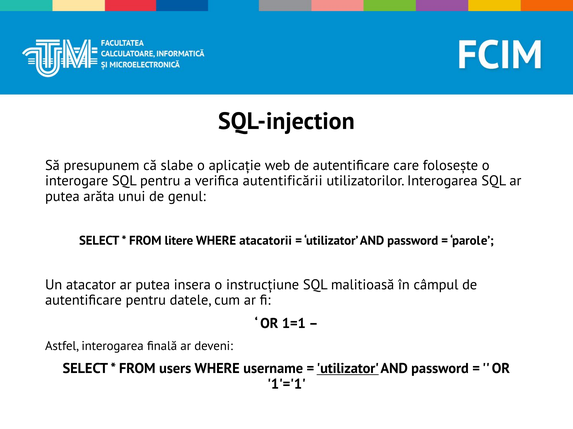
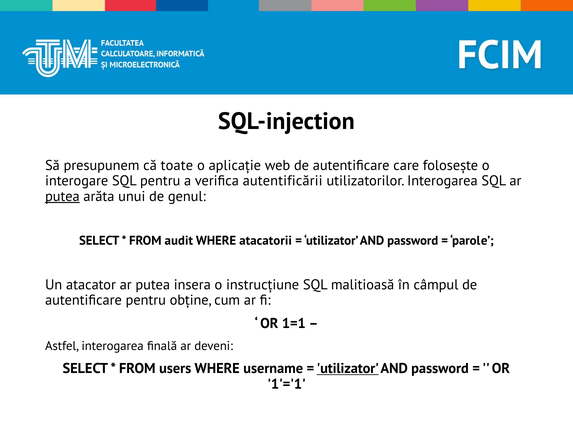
slabe: slabe -> toate
putea at (62, 197) underline: none -> present
litere: litere -> audit
datele: datele -> obține
